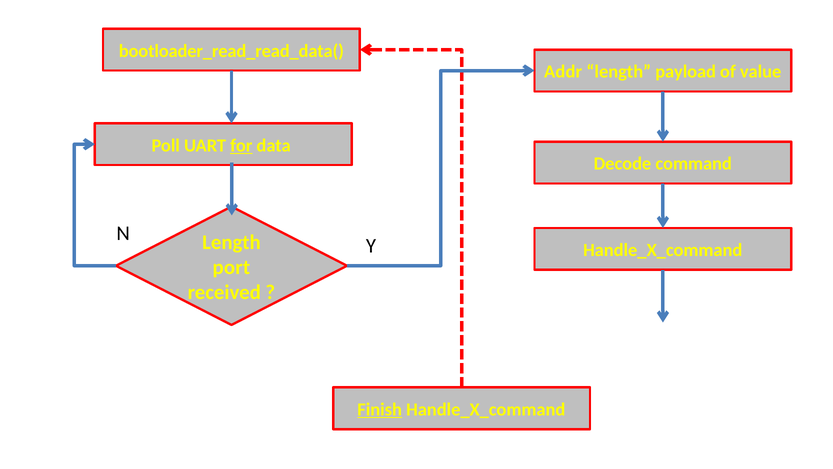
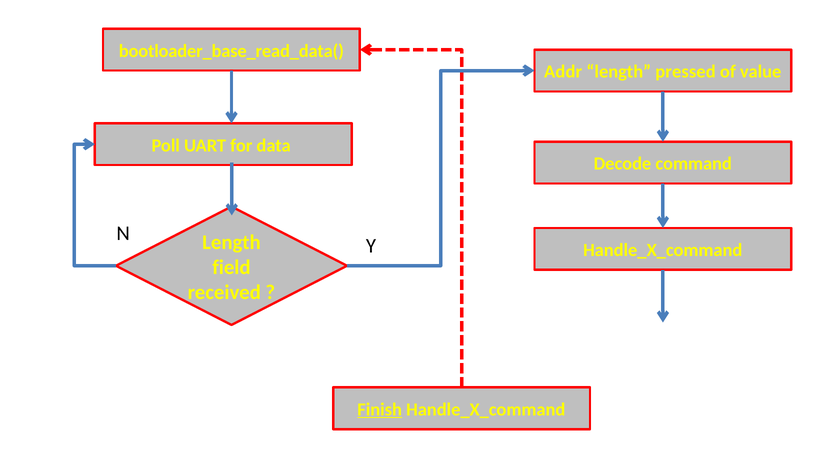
bootloader_read_read_data(: bootloader_read_read_data( -> bootloader_base_read_data(
payload: payload -> pressed
for underline: present -> none
port: port -> field
